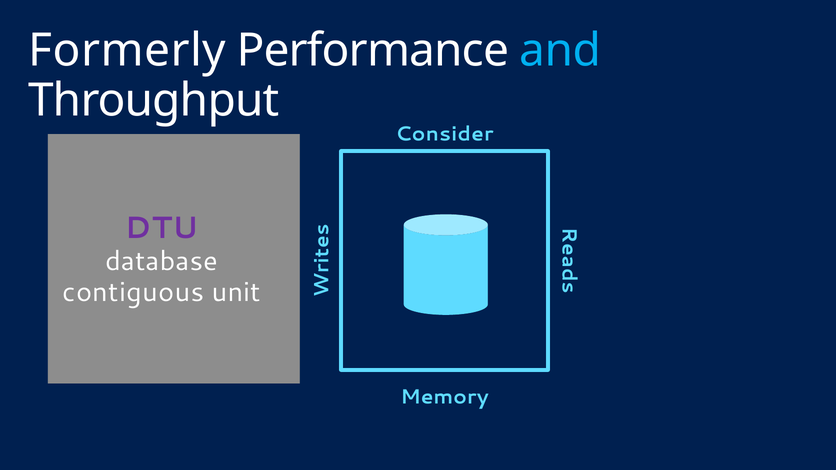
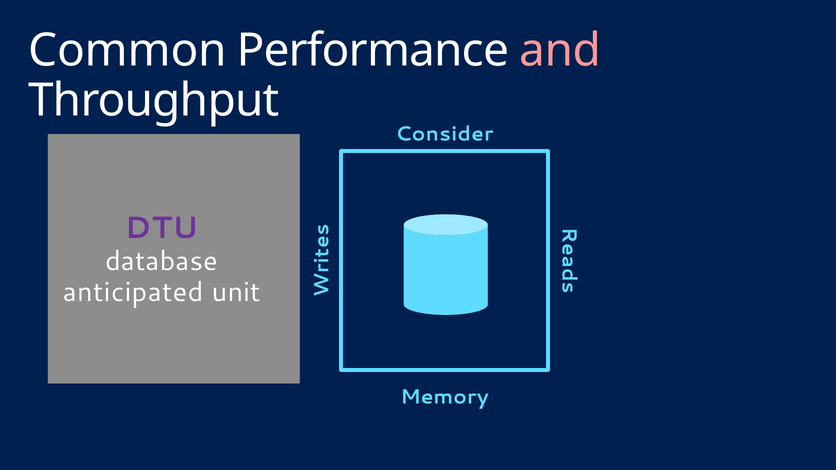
Formerly: Formerly -> Common
and colour: light blue -> pink
contiguous: contiguous -> anticipated
